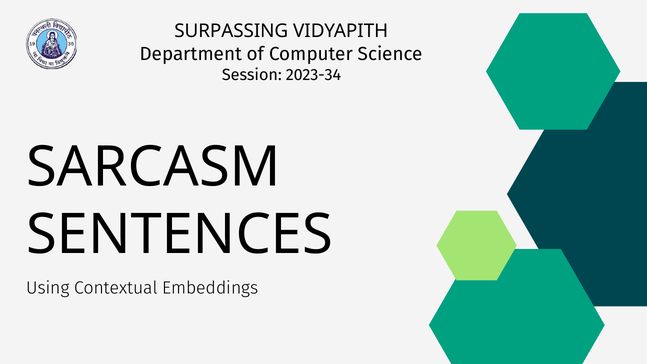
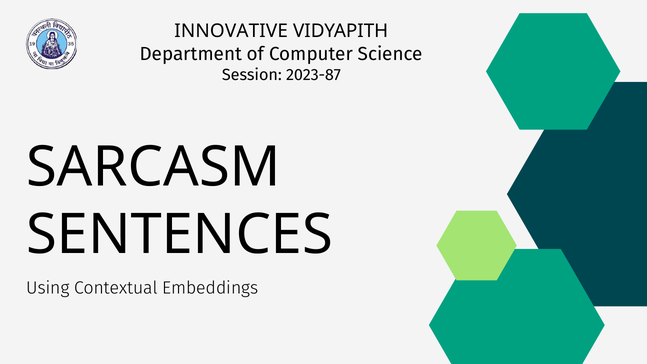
SURPASSING: SURPASSING -> INNOVATIVE
2023-34: 2023-34 -> 2023-87
